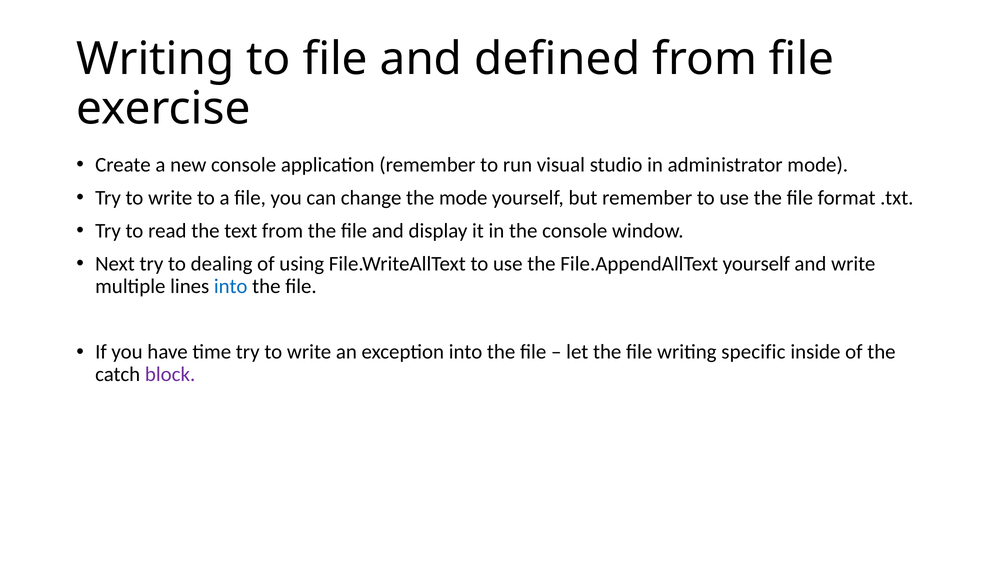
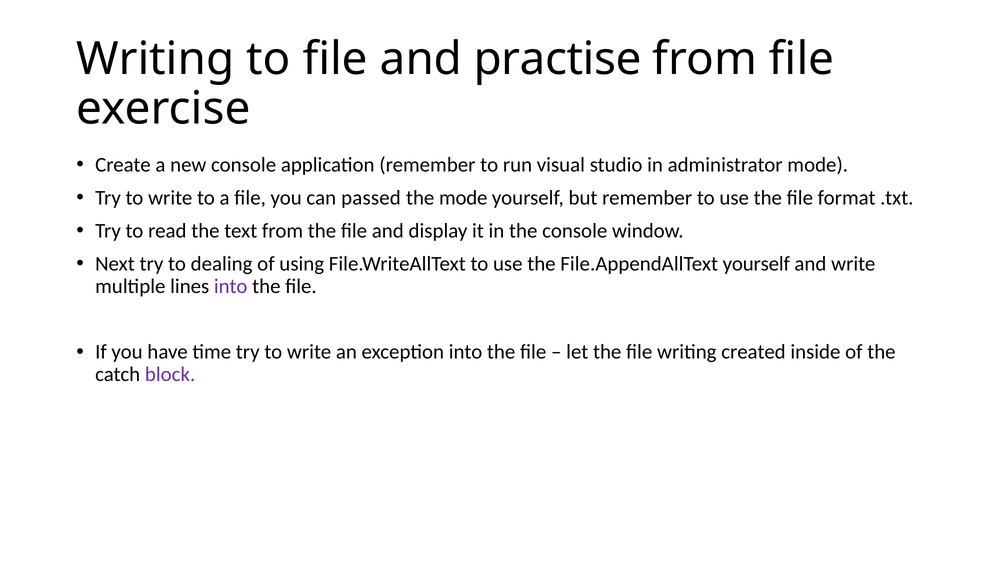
defined: defined -> practise
change: change -> passed
into at (231, 286) colour: blue -> purple
specific: specific -> created
